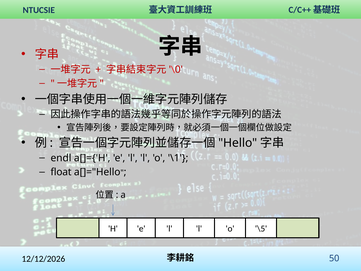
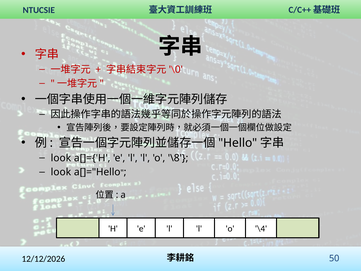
endl at (61, 158): endl -> look
\1: \1 -> \8
float at (61, 172): float -> look
\5: \5 -> \4
